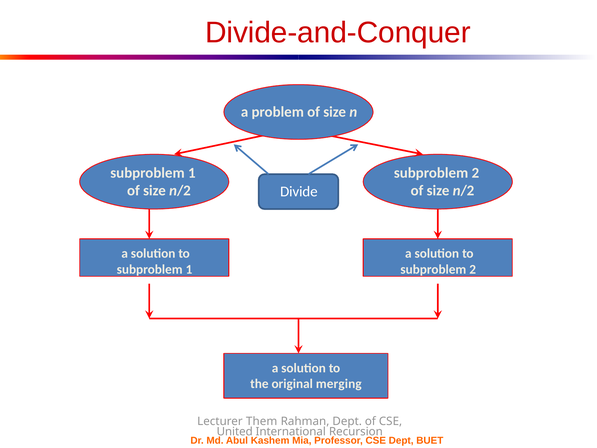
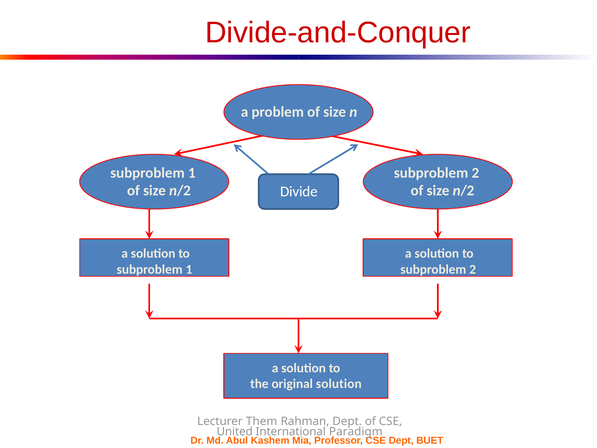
original merging: merging -> solution
Recursion: Recursion -> Paradigm
